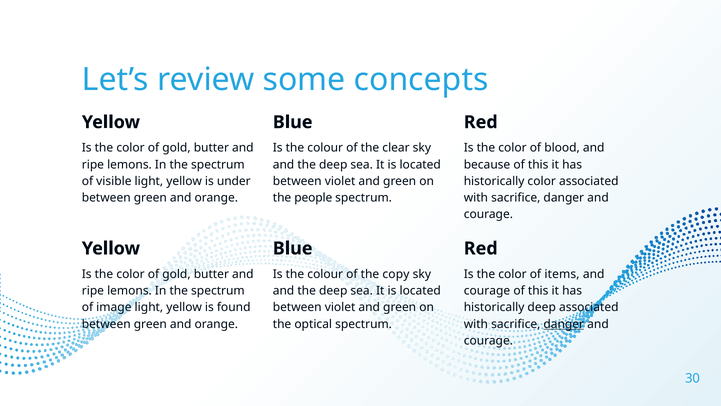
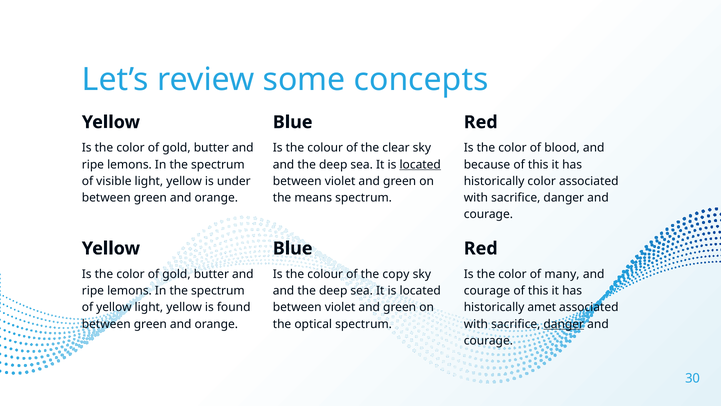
located at (420, 164) underline: none -> present
people: people -> means
items: items -> many
of image: image -> yellow
historically deep: deep -> amet
